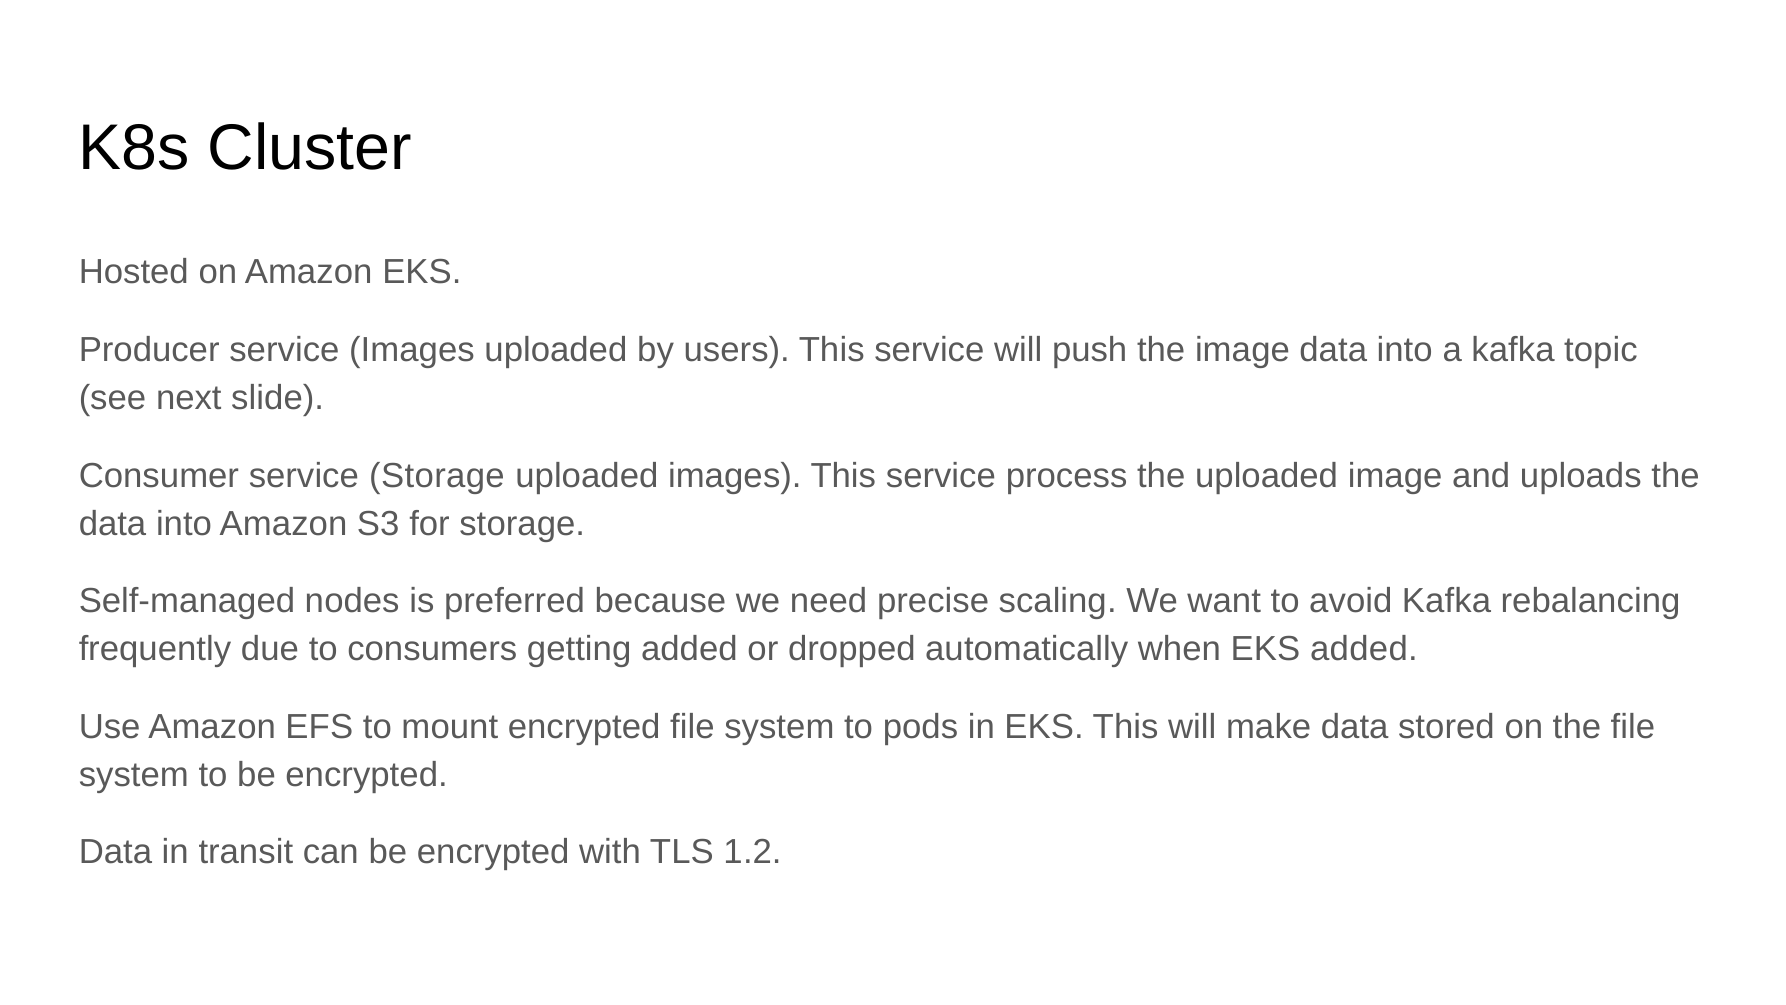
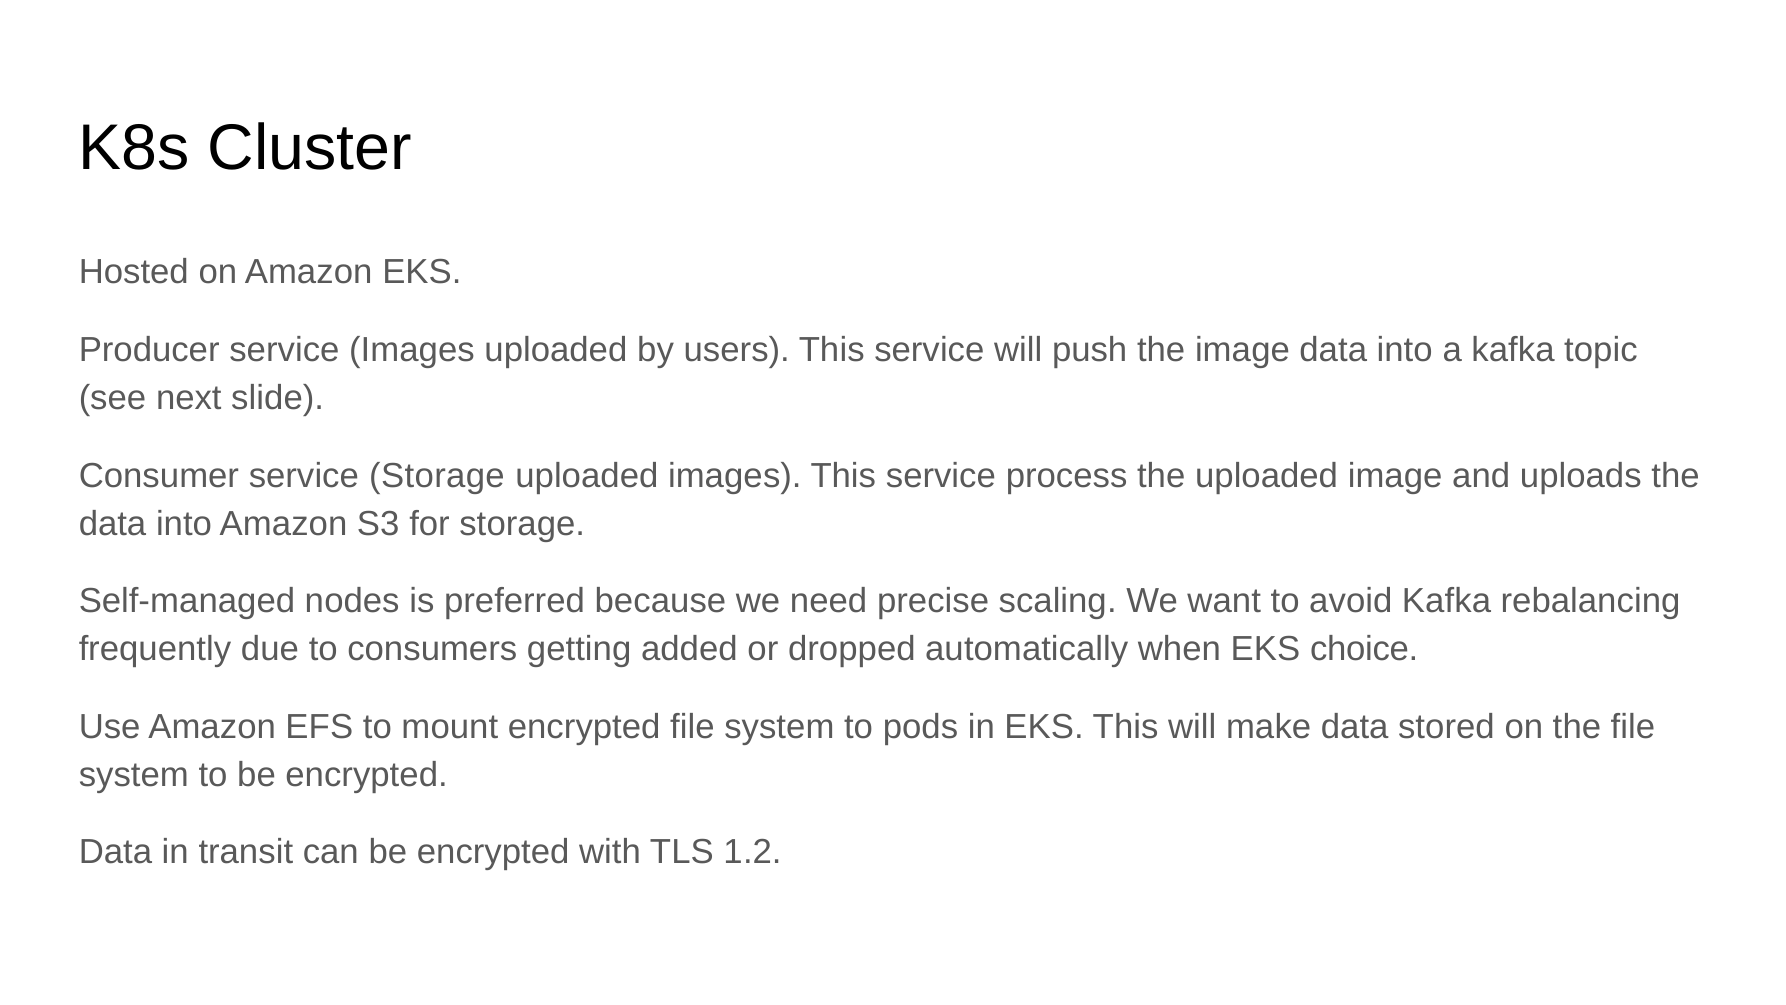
EKS added: added -> choice
